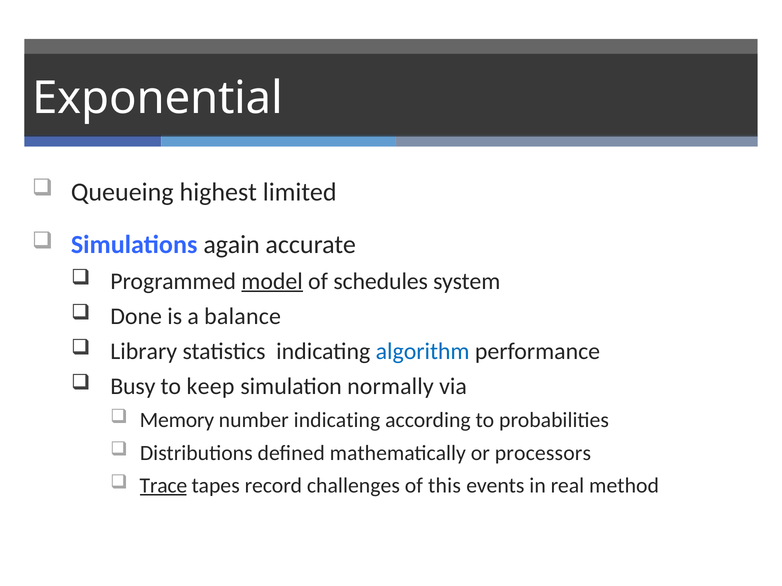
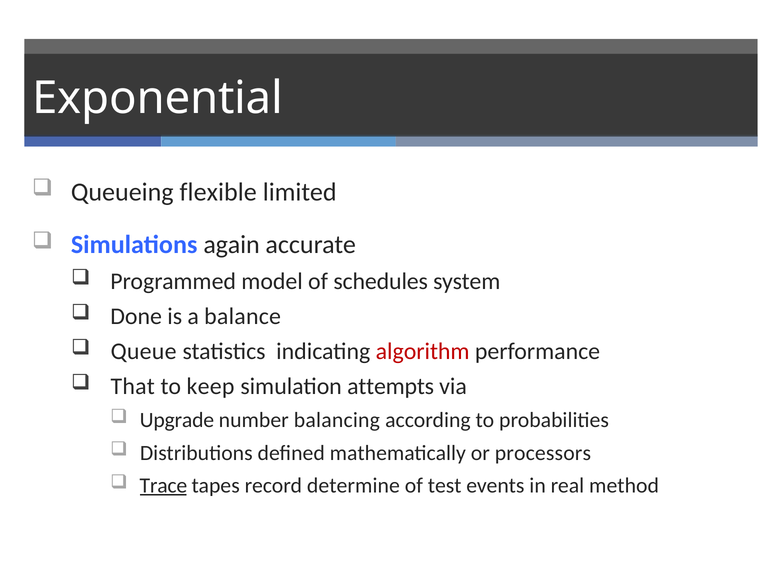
highest: highest -> flexible
model underline: present -> none
Library: Library -> Queue
algorithm colour: blue -> red
Busy: Busy -> That
normally: normally -> attempts
Memory: Memory -> Upgrade
number indicating: indicating -> balancing
challenges: challenges -> determine
this: this -> test
